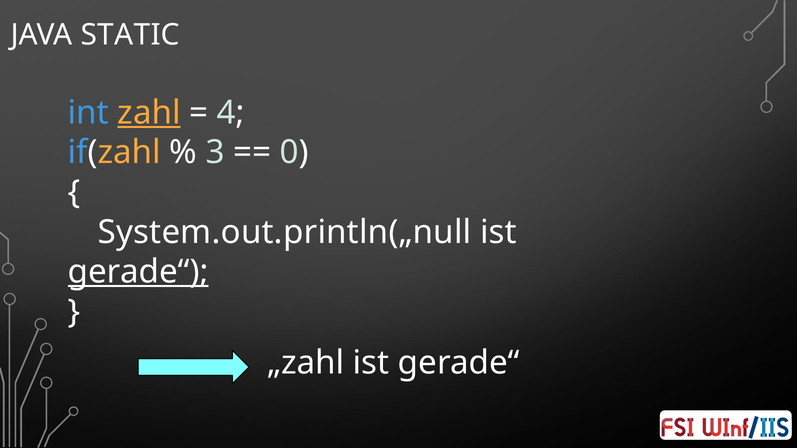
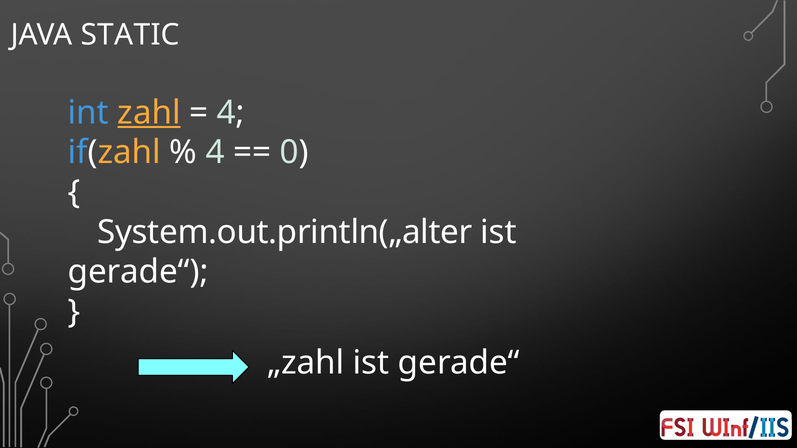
3 at (215, 153): 3 -> 4
System.out.println(„null: System.out.println(„null -> System.out.println(„alter
gerade“ at (138, 272) underline: present -> none
